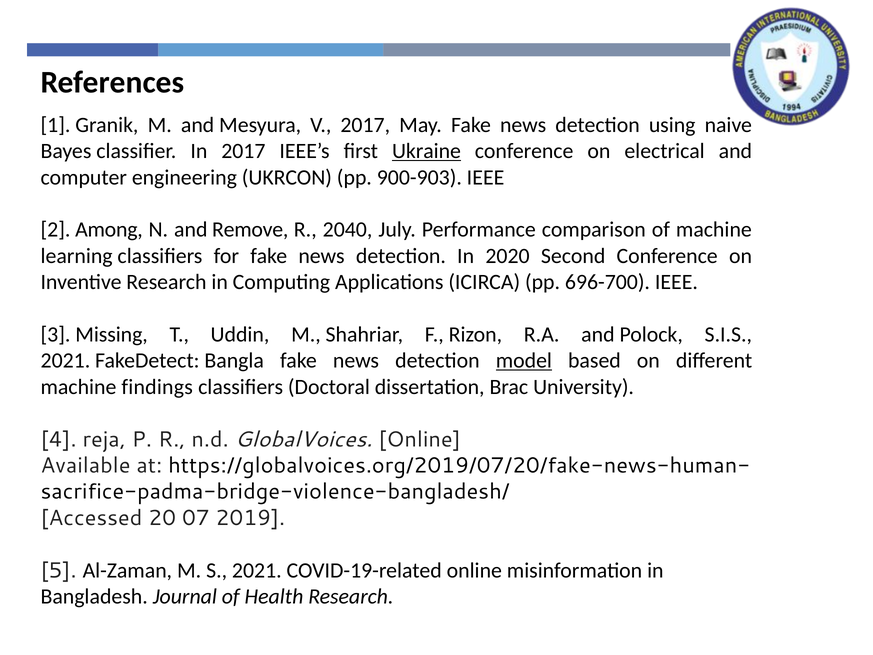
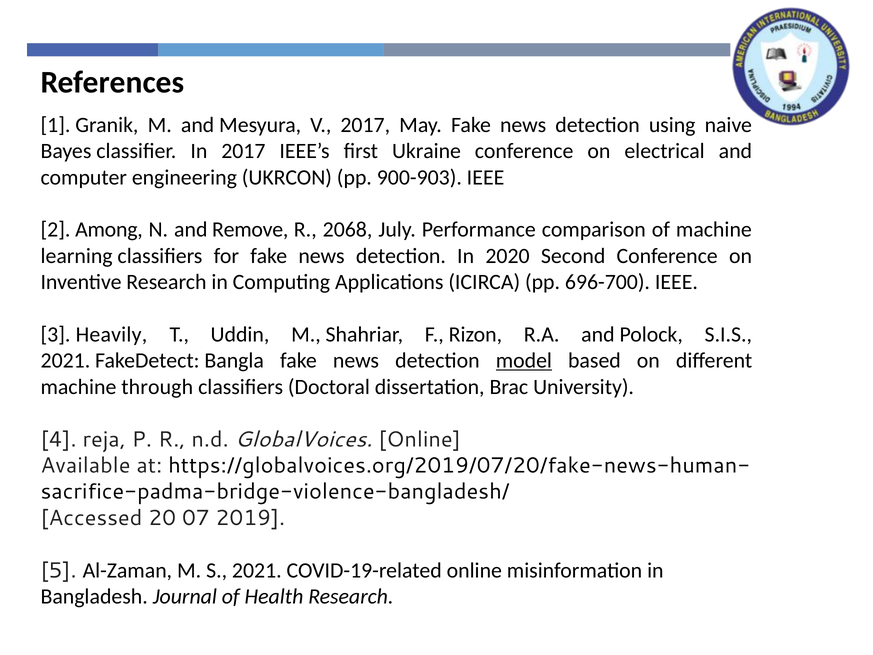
Ukraine underline: present -> none
2040: 2040 -> 2068
Missing: Missing -> Heavily
findings: findings -> through
